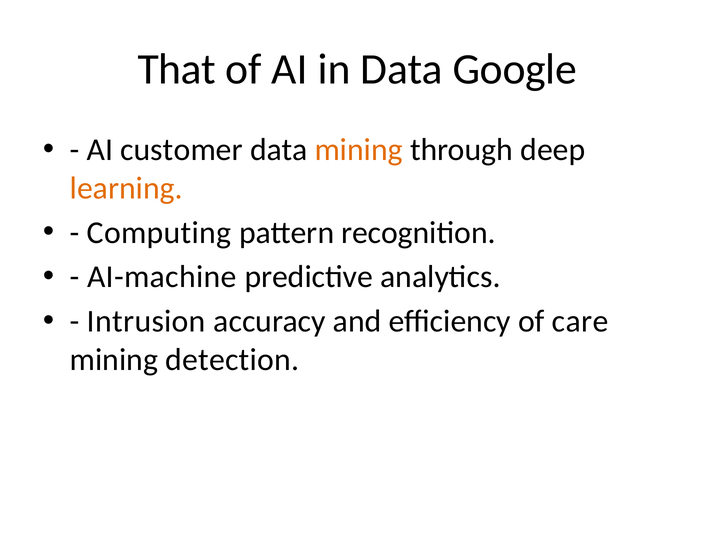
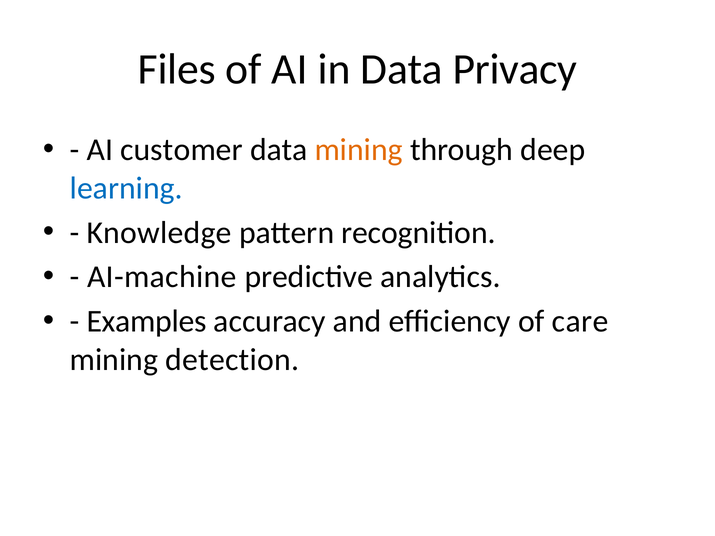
That: That -> Files
Google: Google -> Privacy
learning colour: orange -> blue
Computing: Computing -> Knowledge
Intrusion: Intrusion -> Examples
